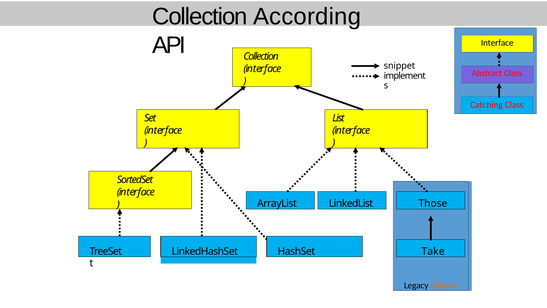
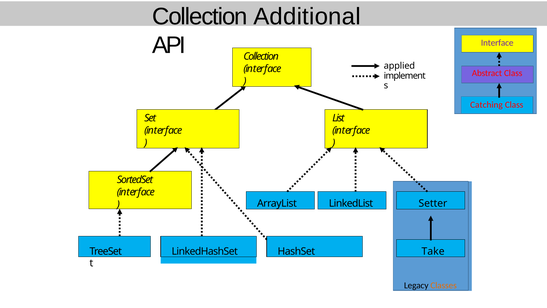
According: According -> Additional
Interface at (497, 43) colour: black -> purple
snippet: snippet -> applied
Those: Those -> Setter
